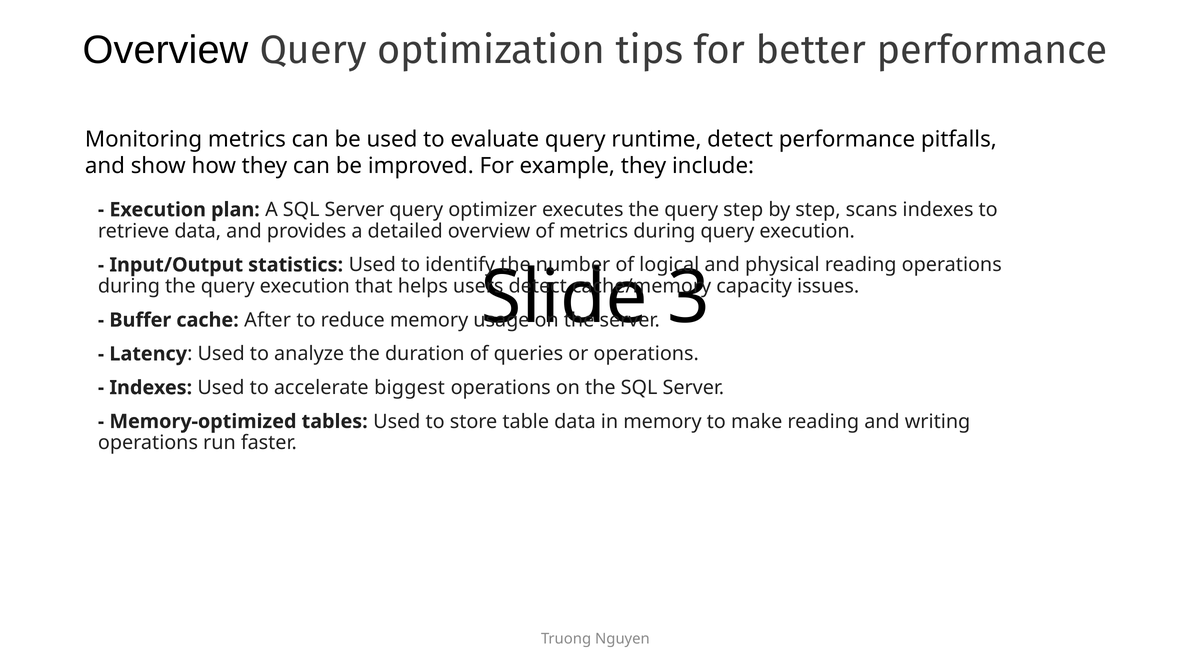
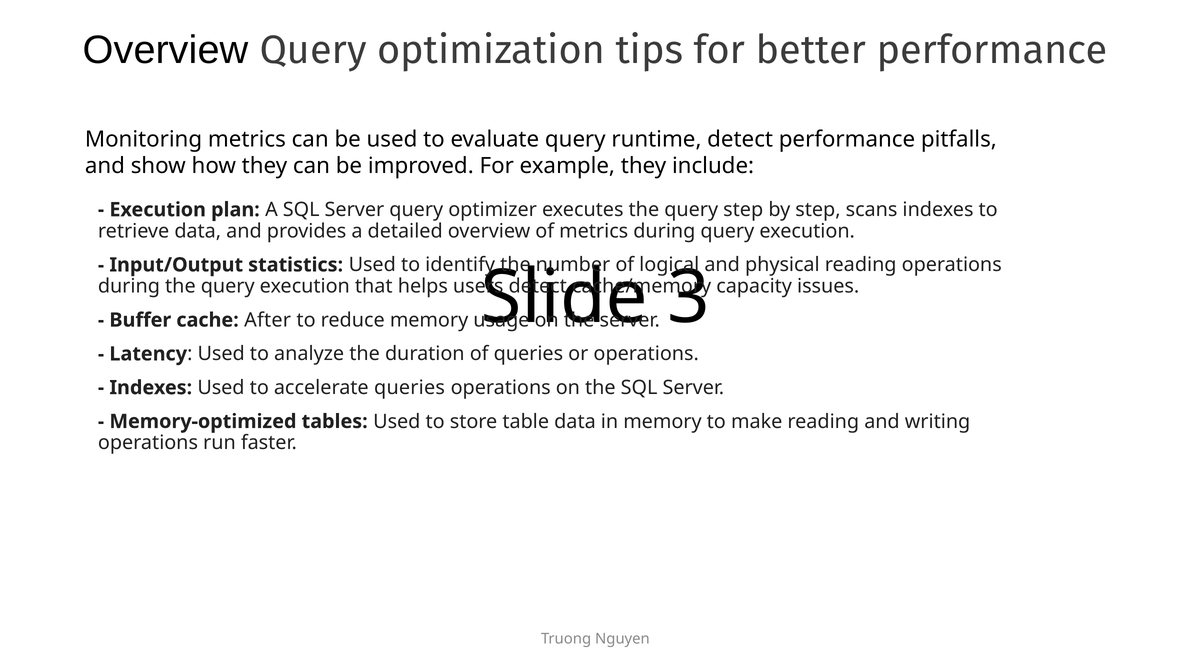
accelerate biggest: biggest -> queries
